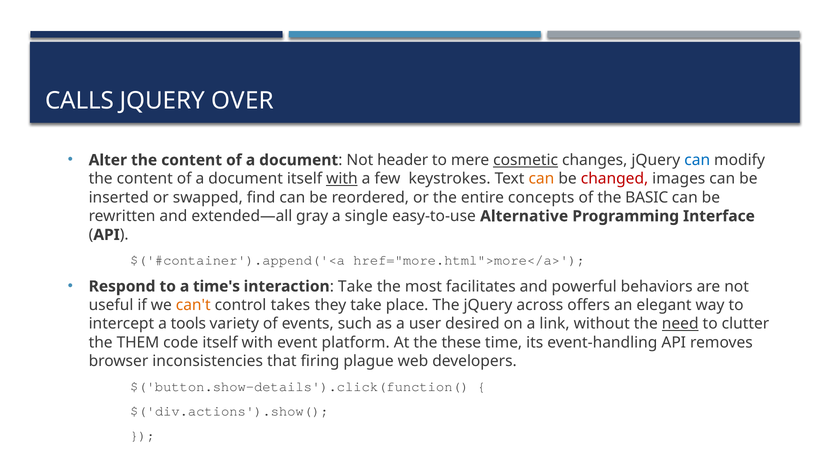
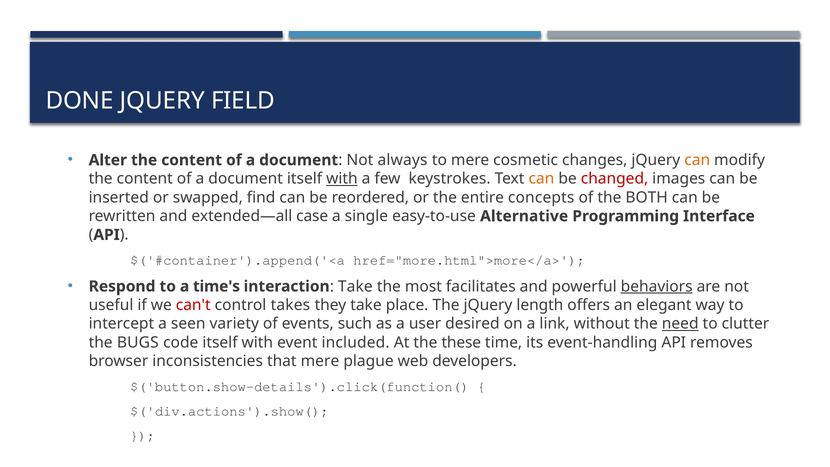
CALLS: CALLS -> DONE
OVER: OVER -> FIELD
header: header -> always
cosmetic underline: present -> none
can at (697, 160) colour: blue -> orange
BASIC: BASIC -> BOTH
gray: gray -> case
behaviors underline: none -> present
can't colour: orange -> red
across: across -> length
tools: tools -> seen
THEM: THEM -> BUGS
platform: platform -> included
that firing: firing -> mere
